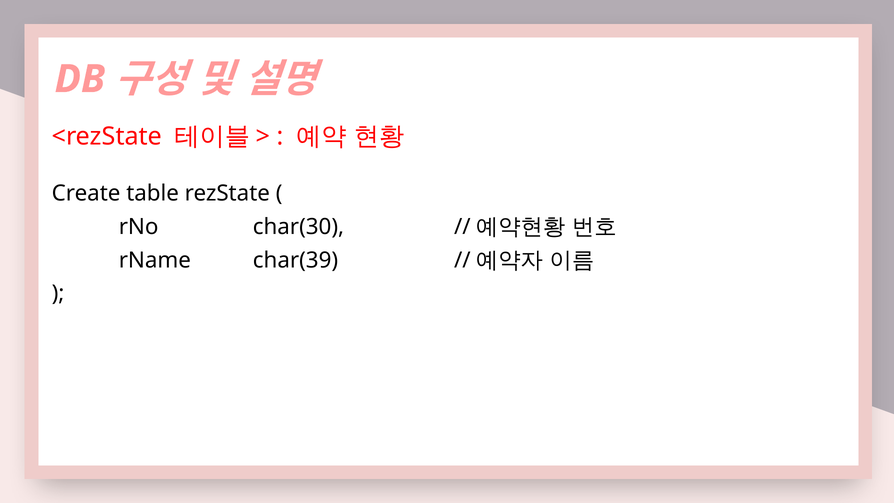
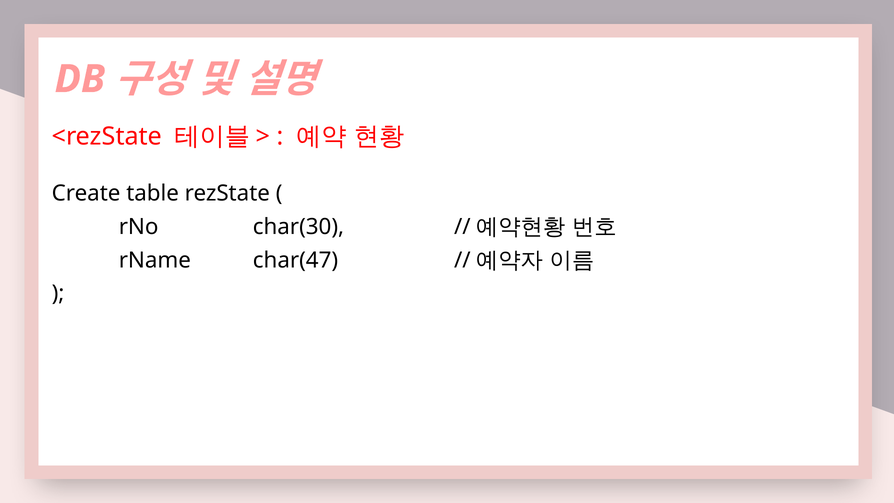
char(39: char(39 -> char(47
